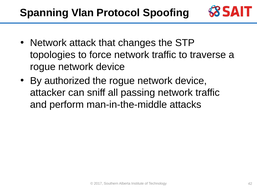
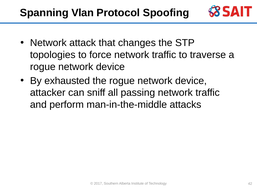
authorized: authorized -> exhausted
